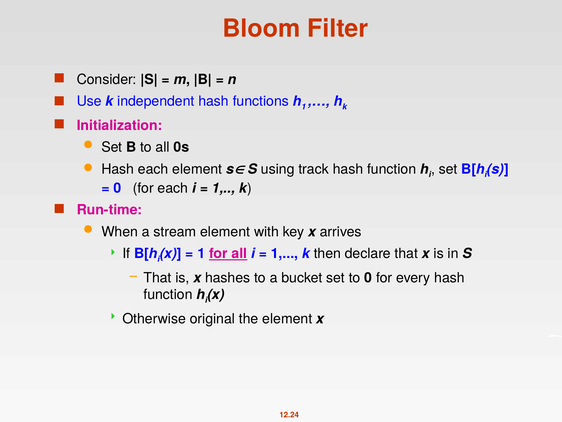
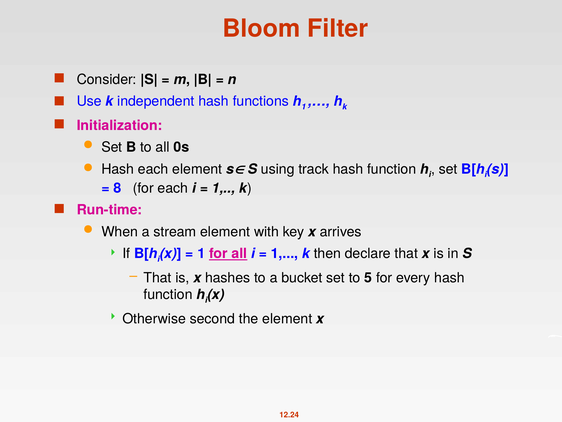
0 at (117, 188): 0 -> 8
to 0: 0 -> 5
original: original -> second
